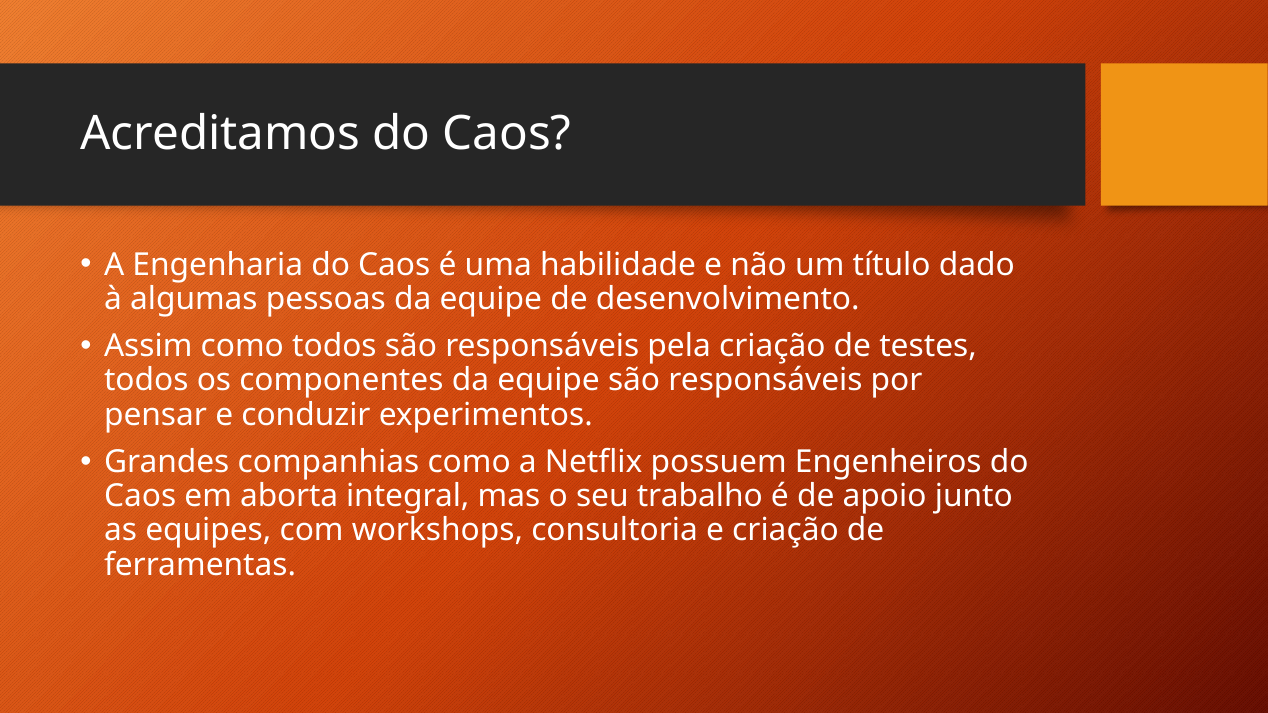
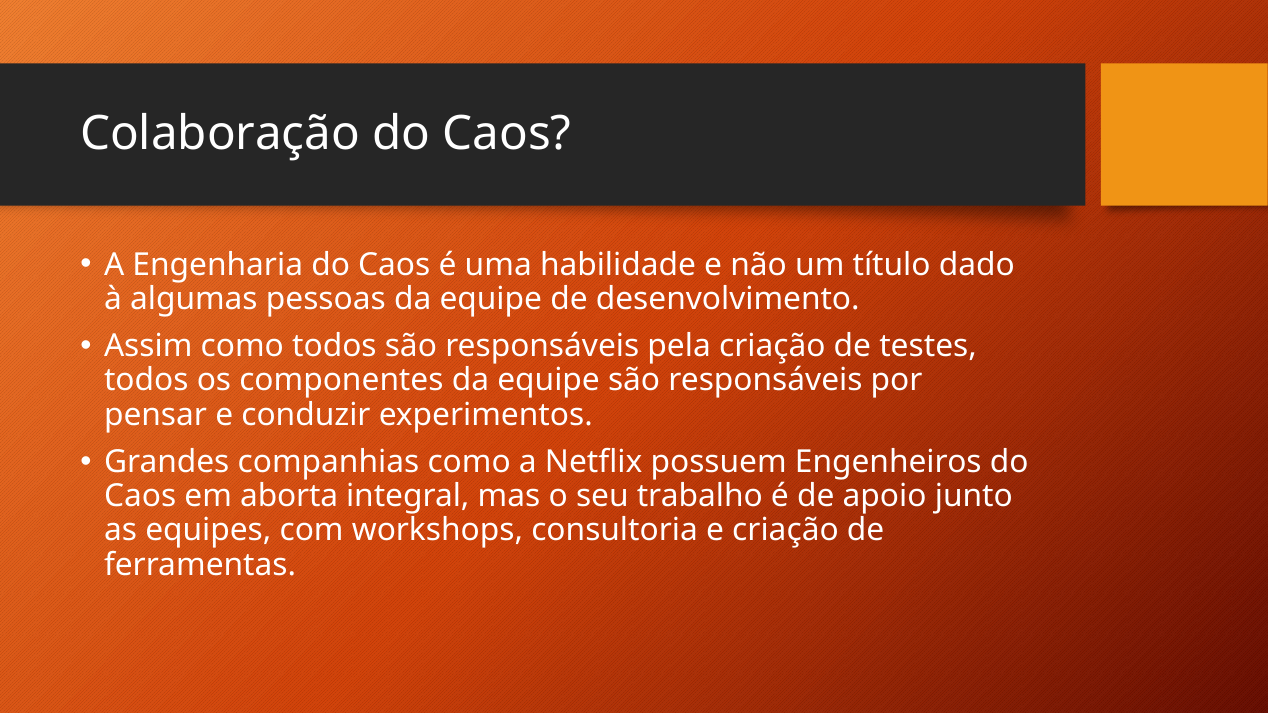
Acreditamos: Acreditamos -> Colaboração
